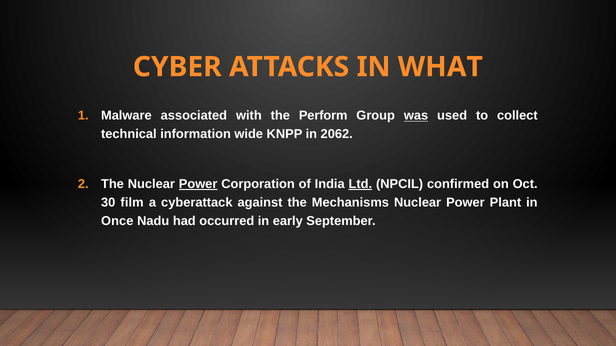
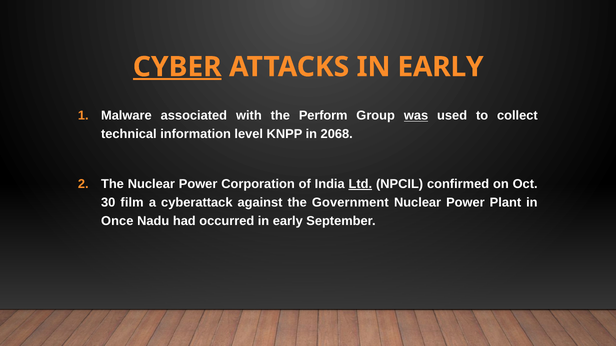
CYBER underline: none -> present
ATTACKS IN WHAT: WHAT -> EARLY
wide: wide -> level
2062: 2062 -> 2068
Power at (198, 184) underline: present -> none
Mechanisms: Mechanisms -> Government
